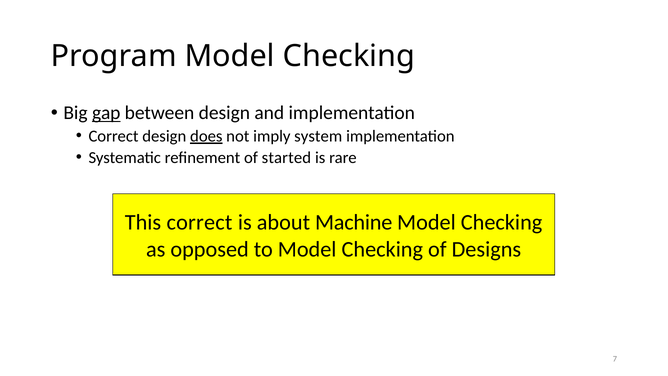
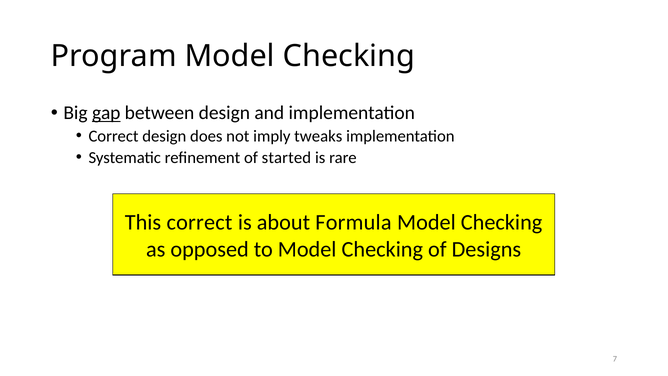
does underline: present -> none
system: system -> tweaks
Machine: Machine -> Formula
